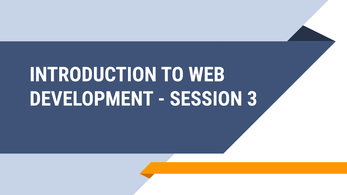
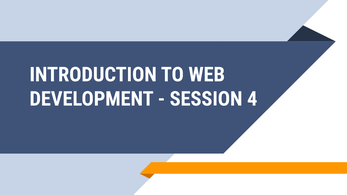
3: 3 -> 4
